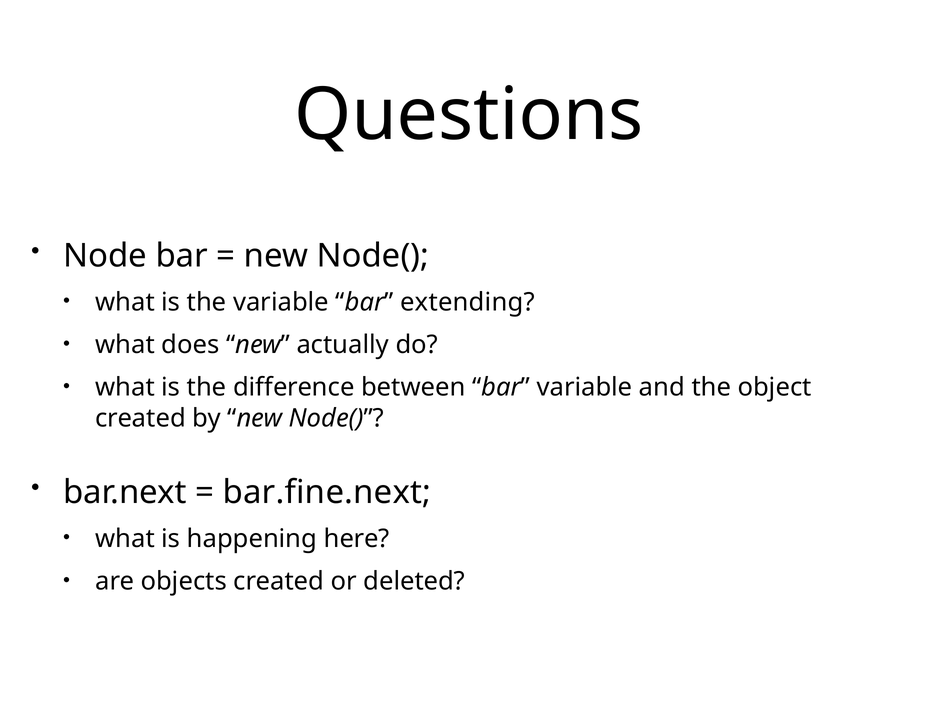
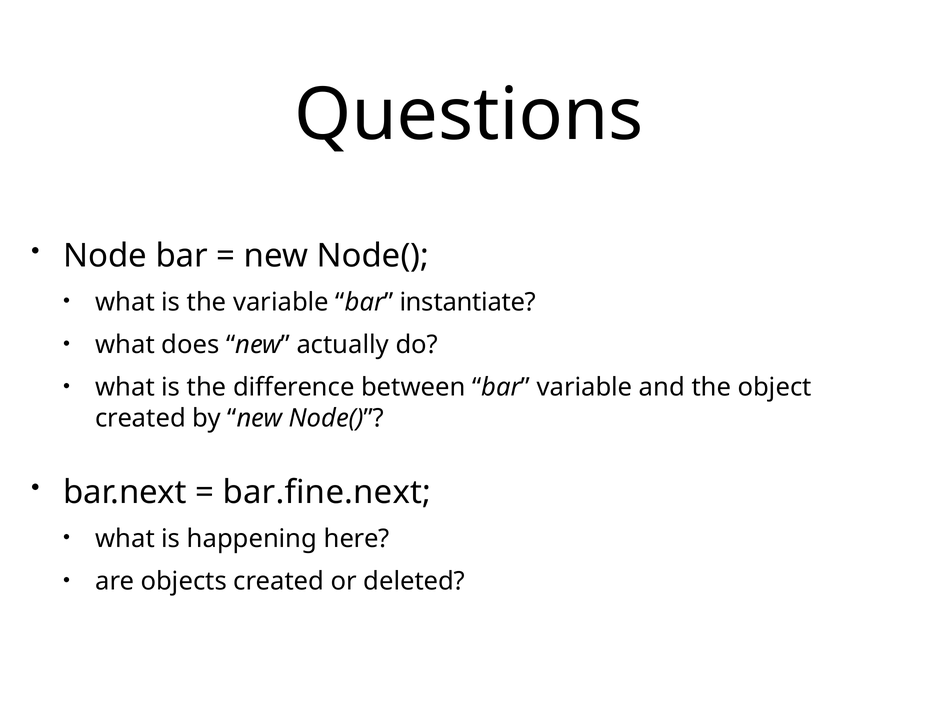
extending: extending -> instantiate
